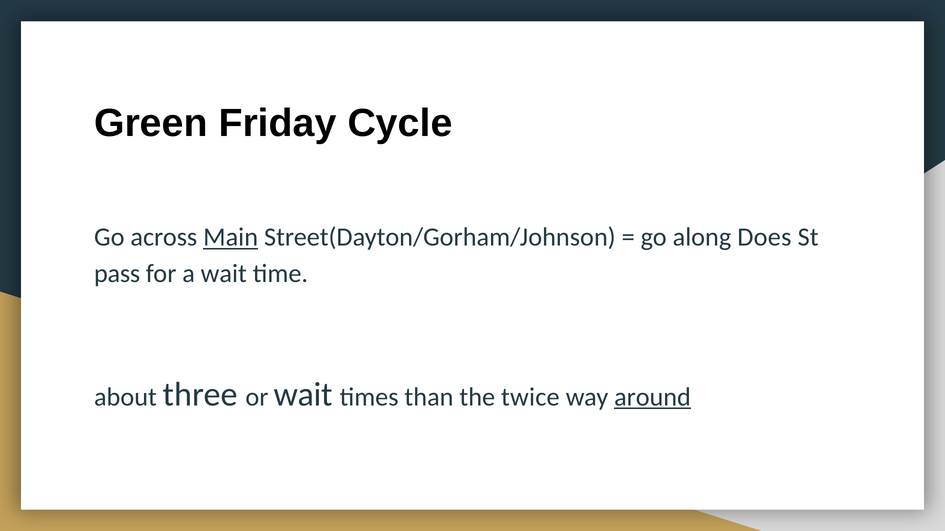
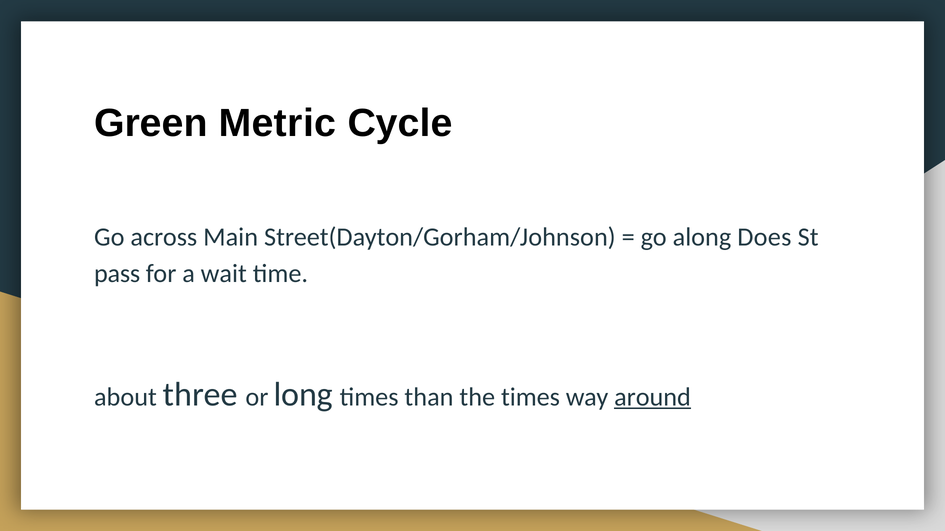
Friday: Friday -> Metric
Main underline: present -> none
or wait: wait -> long
the twice: twice -> times
